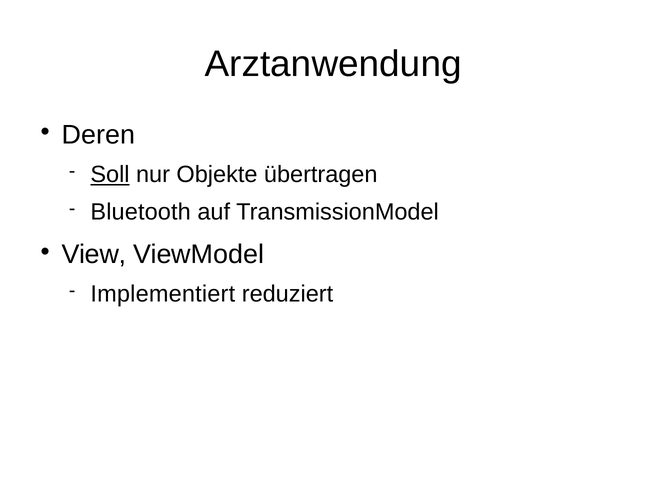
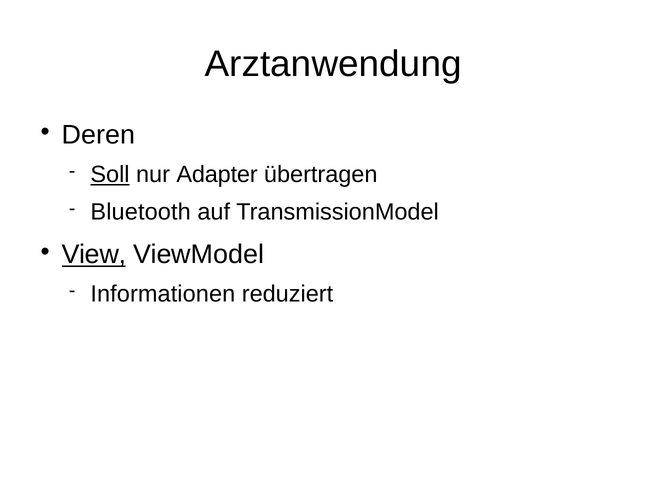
Objekte: Objekte -> Adapter
View underline: none -> present
Implementiert: Implementiert -> Informationen
